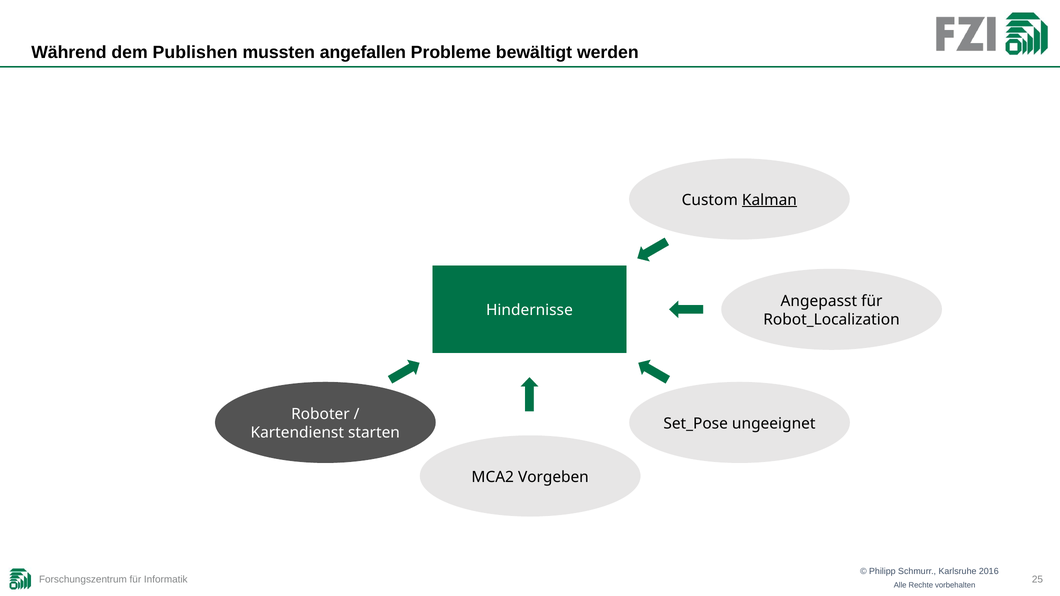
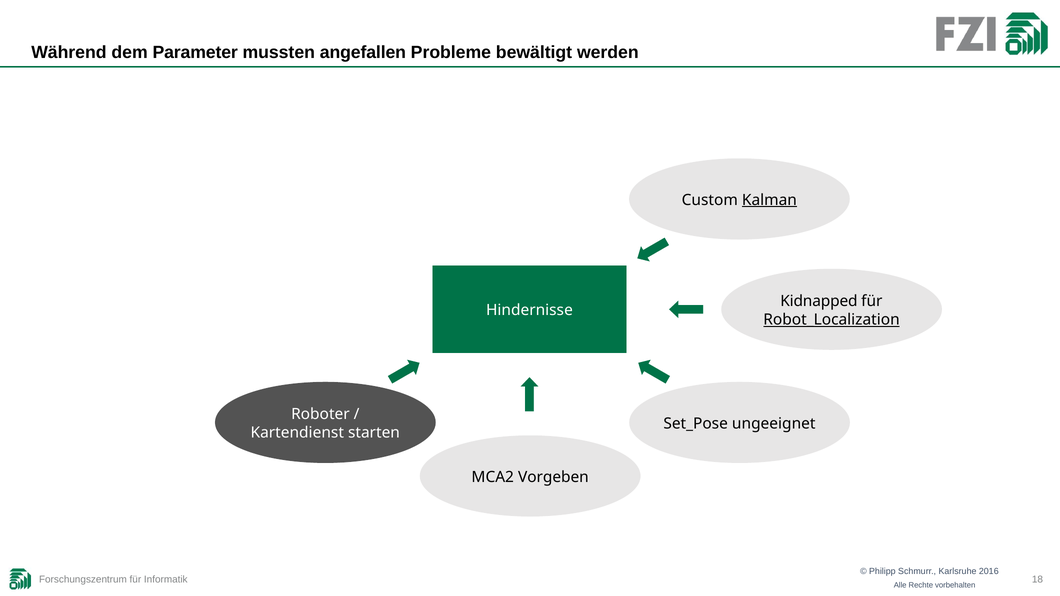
Publishen: Publishen -> Parameter
Angepasst: Angepasst -> Kidnapped
Robot_Localization underline: none -> present
25: 25 -> 18
